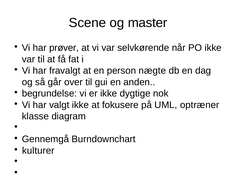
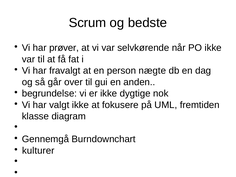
Scene at (87, 23): Scene -> Scrum
og master: master -> bedste
UML optræner: optræner -> fremtiden
